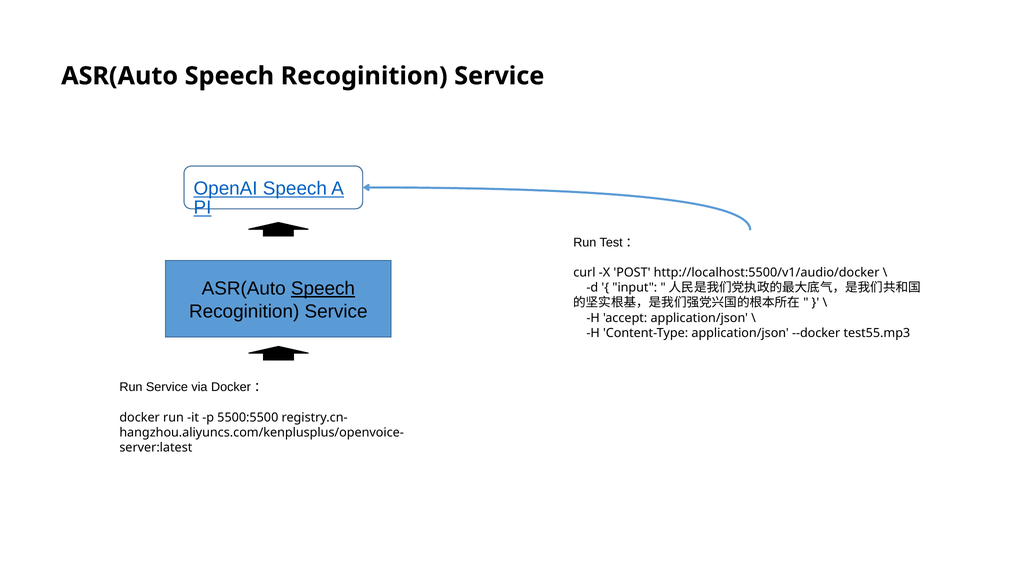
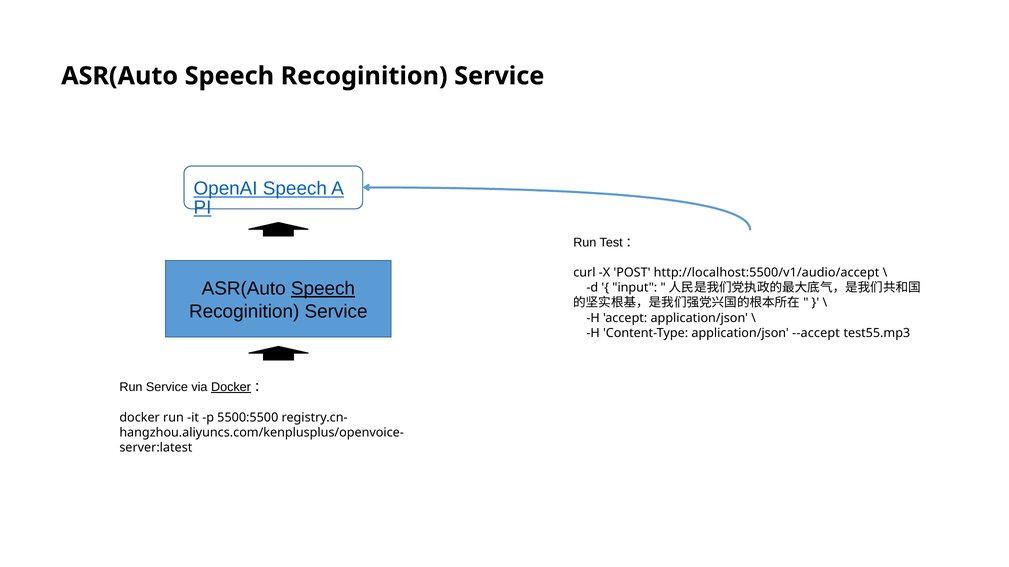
http://localhost:5500/v1/audio/docker: http://localhost:5500/v1/audio/docker -> http://localhost:5500/v1/audio/accept
--docker: --docker -> --accept
Docker at (231, 388) underline: none -> present
